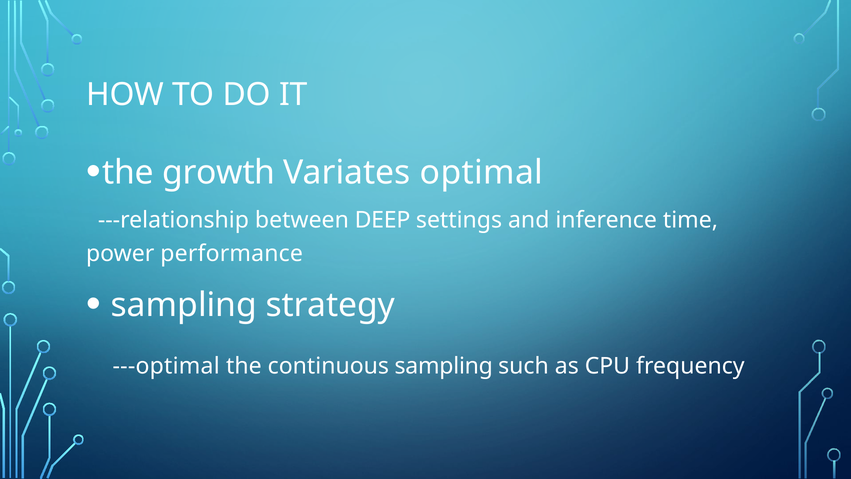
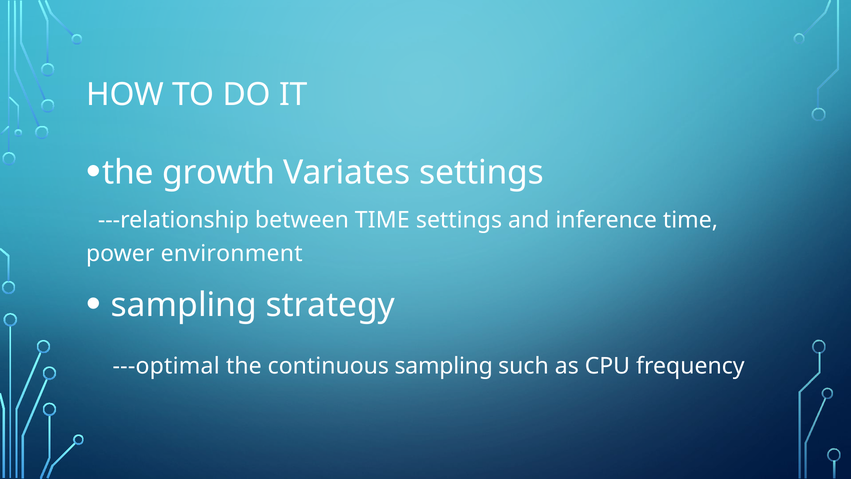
Variates optimal: optimal -> settings
between DEEP: DEEP -> TIME
performance: performance -> environment
